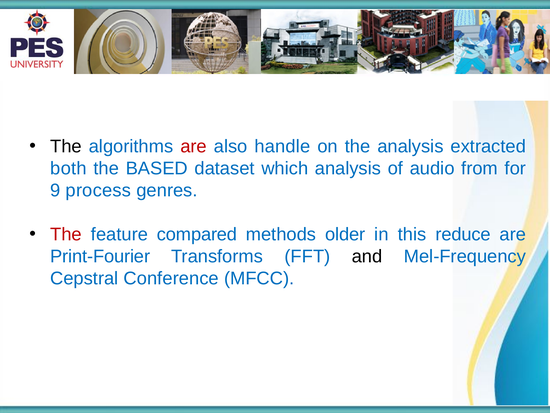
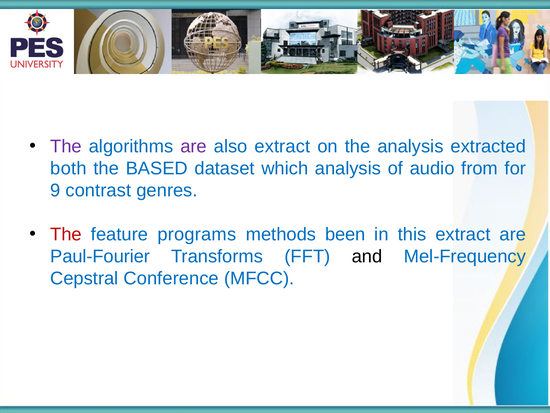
The at (66, 146) colour: black -> purple
are at (194, 146) colour: red -> purple
also handle: handle -> extract
process: process -> contrast
compared: compared -> programs
older: older -> been
this reduce: reduce -> extract
Print-Fourier: Print-Fourier -> Paul-Fourier
